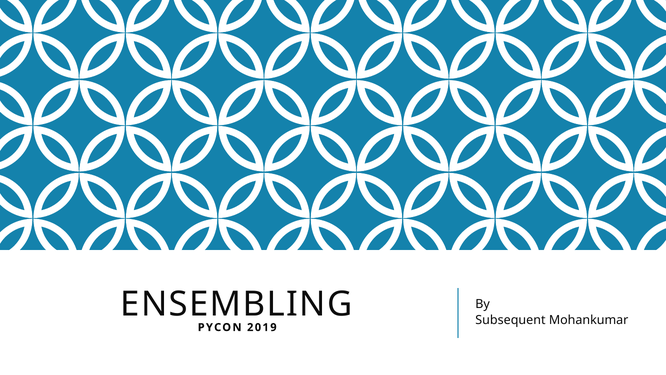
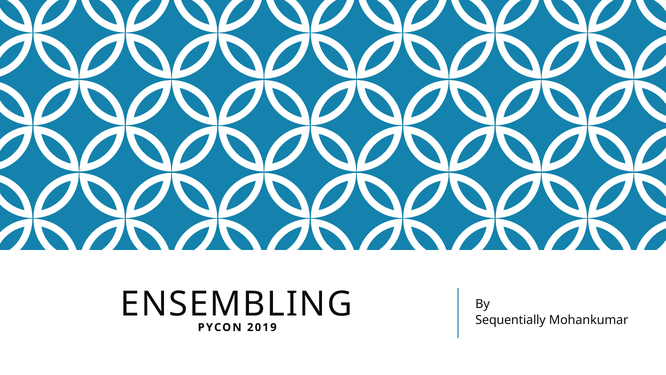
Subsequent: Subsequent -> Sequentially
